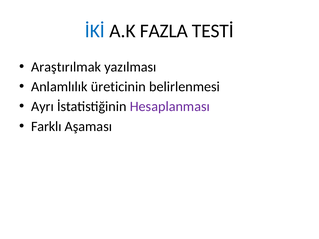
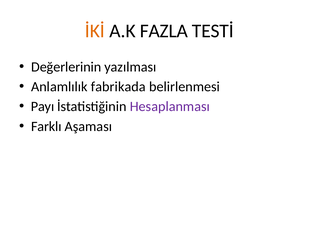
İKİ colour: blue -> orange
Araştırılmak: Araştırılmak -> Değerlerinin
üreticinin: üreticinin -> fabrikada
Ayrı: Ayrı -> Payı
